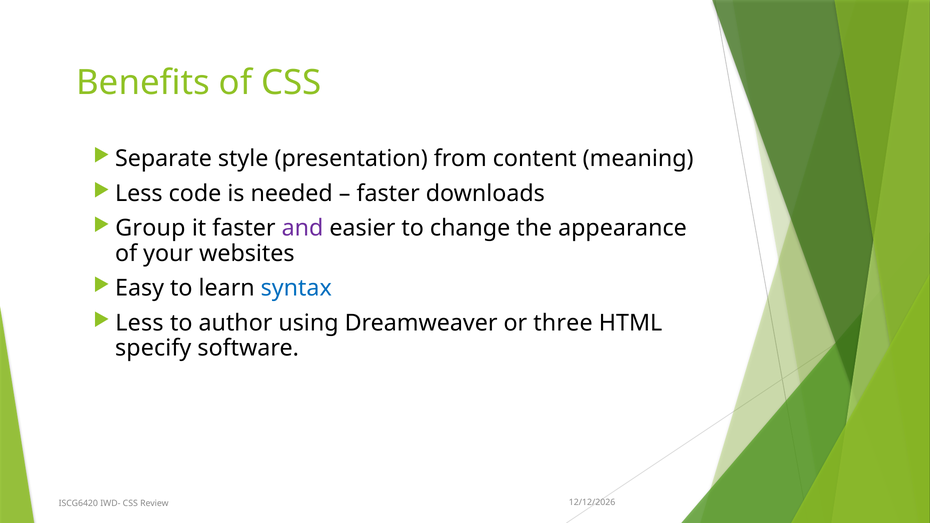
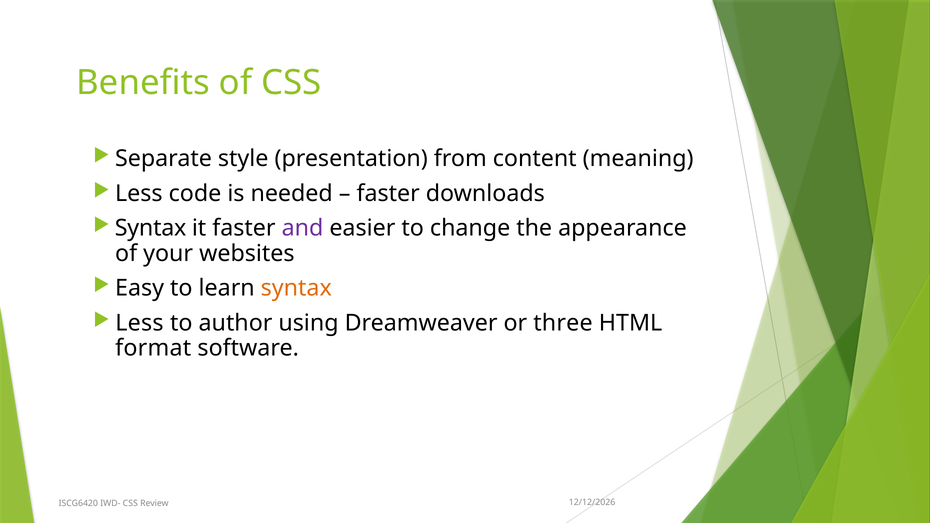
Group at (150, 228): Group -> Syntax
syntax at (296, 288) colour: blue -> orange
specify: specify -> format
